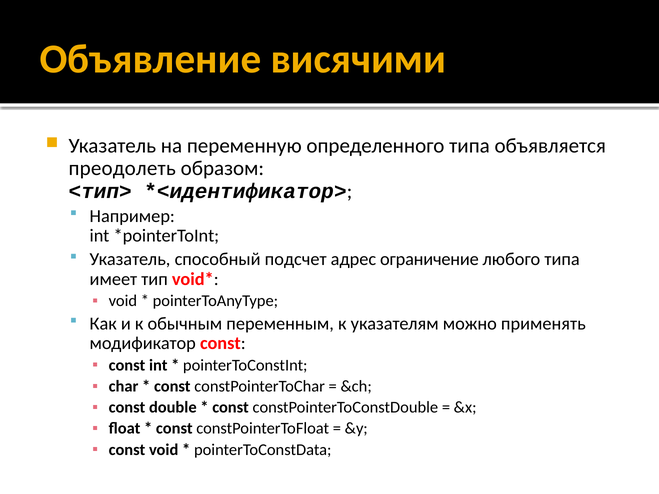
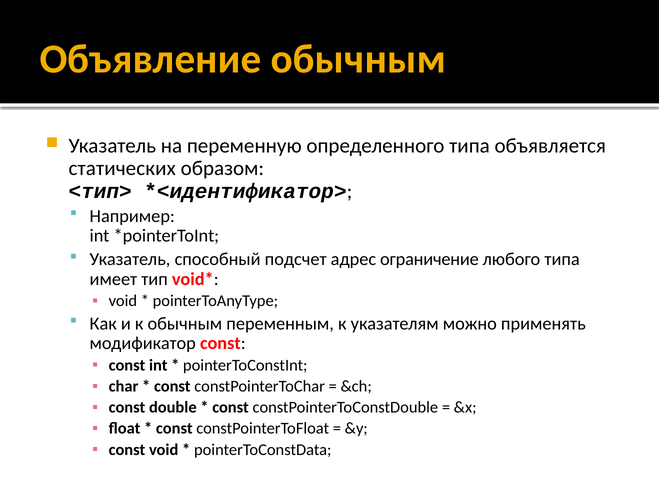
Объявление висячими: висячими -> обычным
преодолеть: преодолеть -> статических
